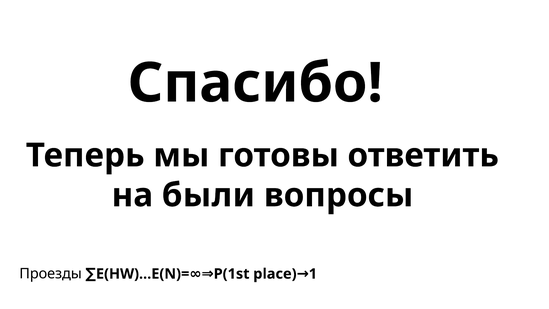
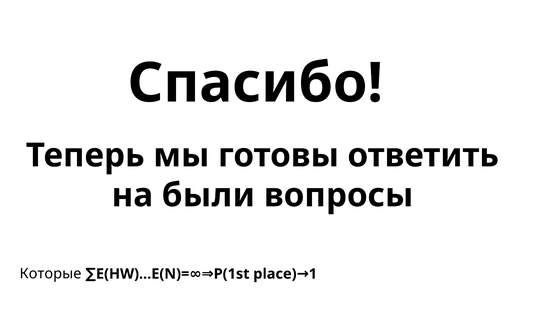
Проезды: Проезды -> Которые
